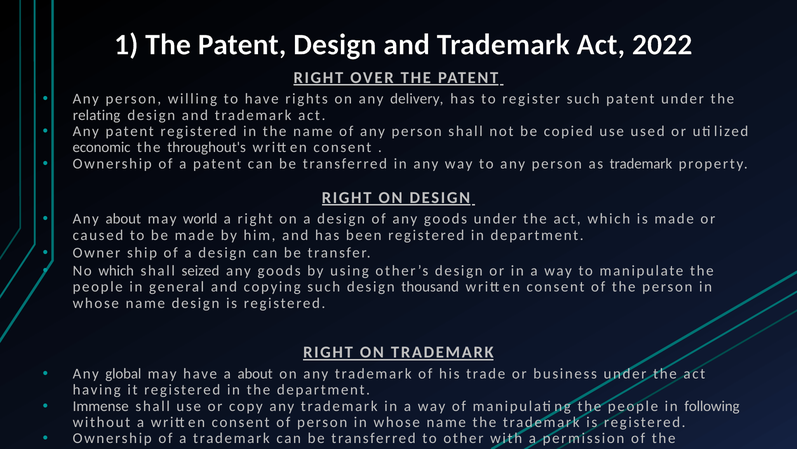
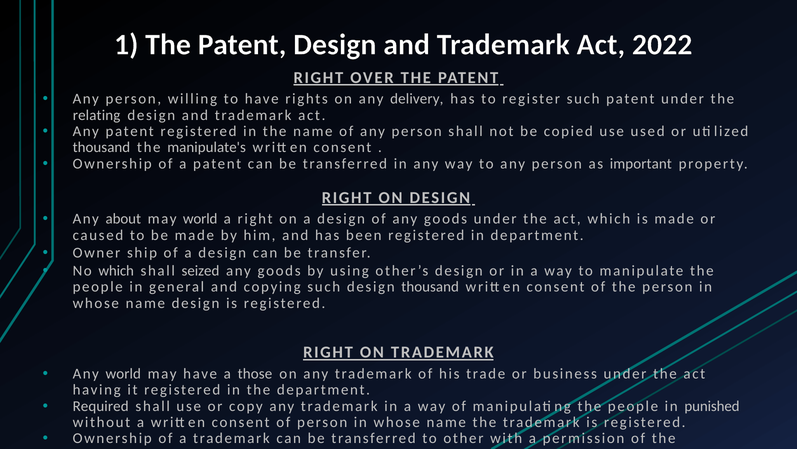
economic at (102, 147): economic -> thousand
throughout's: throughout's -> manipulate's
as trademark: trademark -> important
Any global: global -> world
a about: about -> those
Immense: Immense -> Required
following: following -> punished
